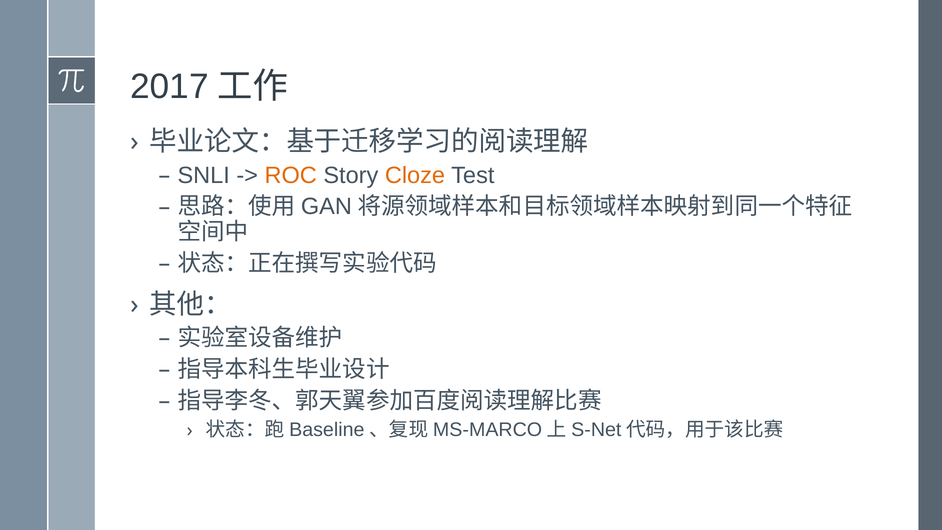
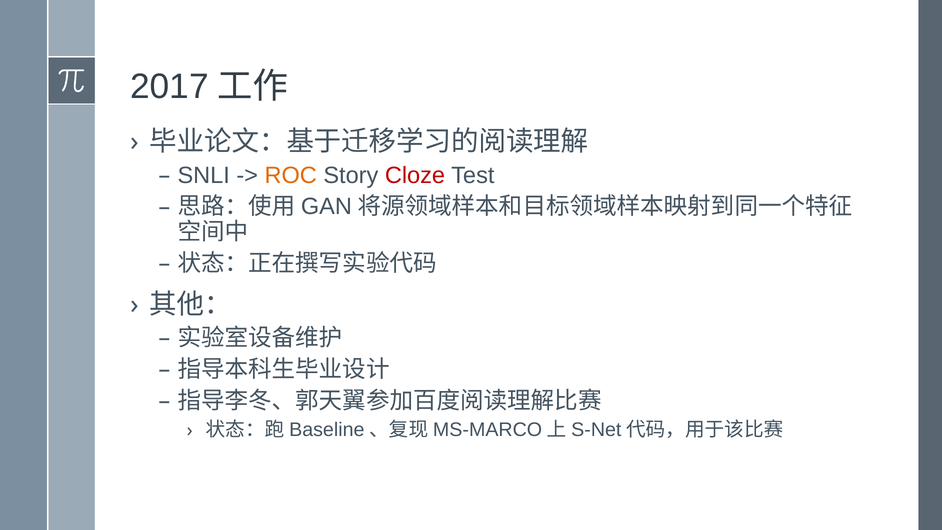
Cloze colour: orange -> red
